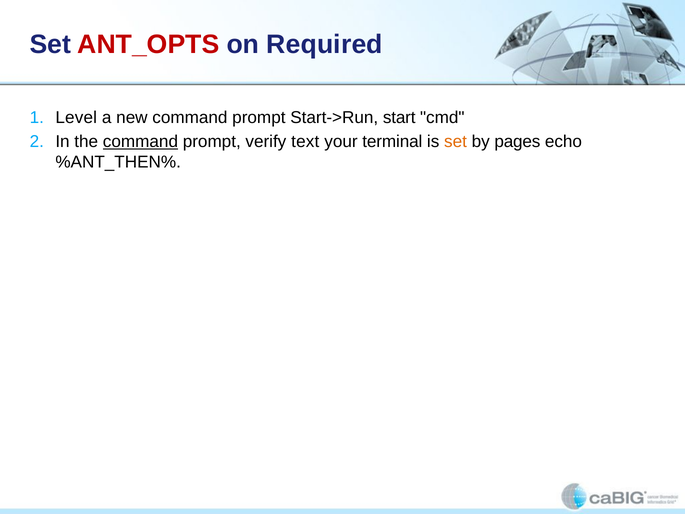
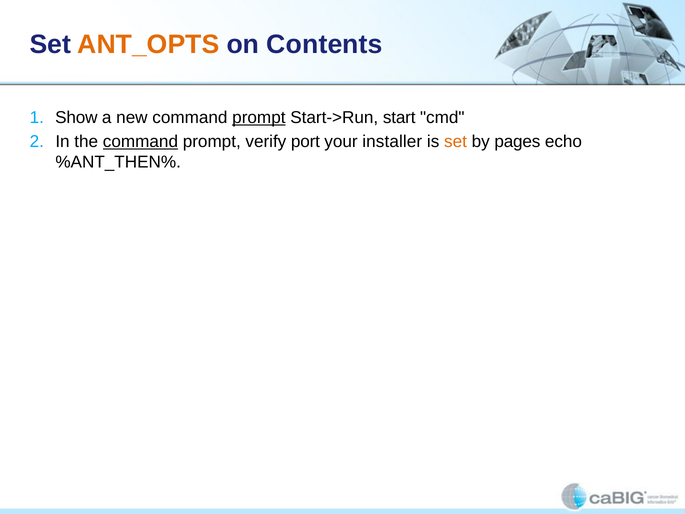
ANT_OPTS colour: red -> orange
Required: Required -> Contents
Level: Level -> Show
prompt at (259, 118) underline: none -> present
text: text -> port
terminal: terminal -> installer
